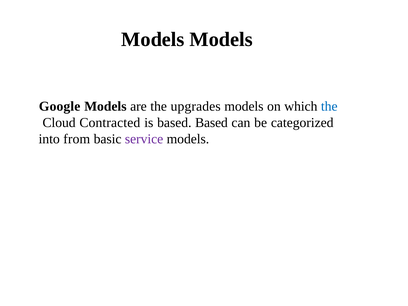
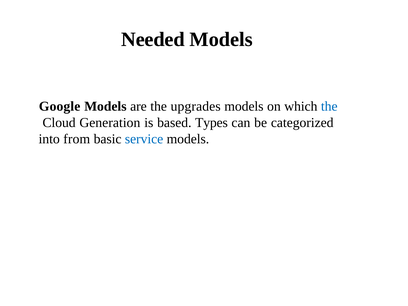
Models at (153, 40): Models -> Needed
Contracted: Contracted -> Generation
based Based: Based -> Types
service colour: purple -> blue
